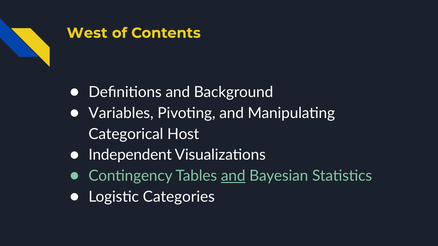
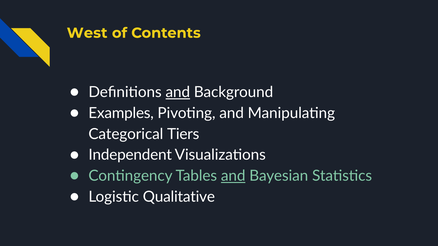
and at (178, 92) underline: none -> present
Variables: Variables -> Examples
Host: Host -> Tiers
Categories: Categories -> Qualitative
